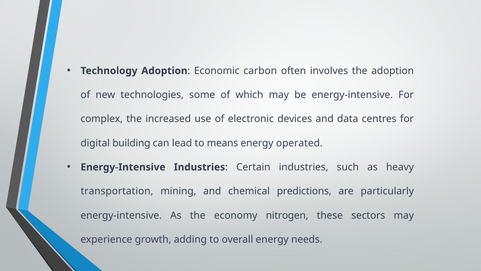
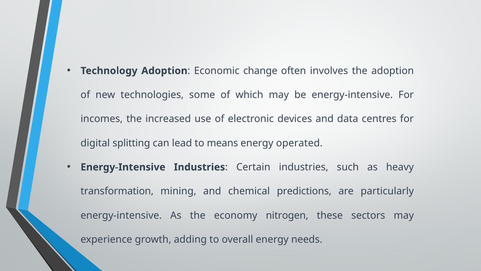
carbon: carbon -> change
complex: complex -> incomes
building: building -> splitting
transportation: transportation -> transformation
